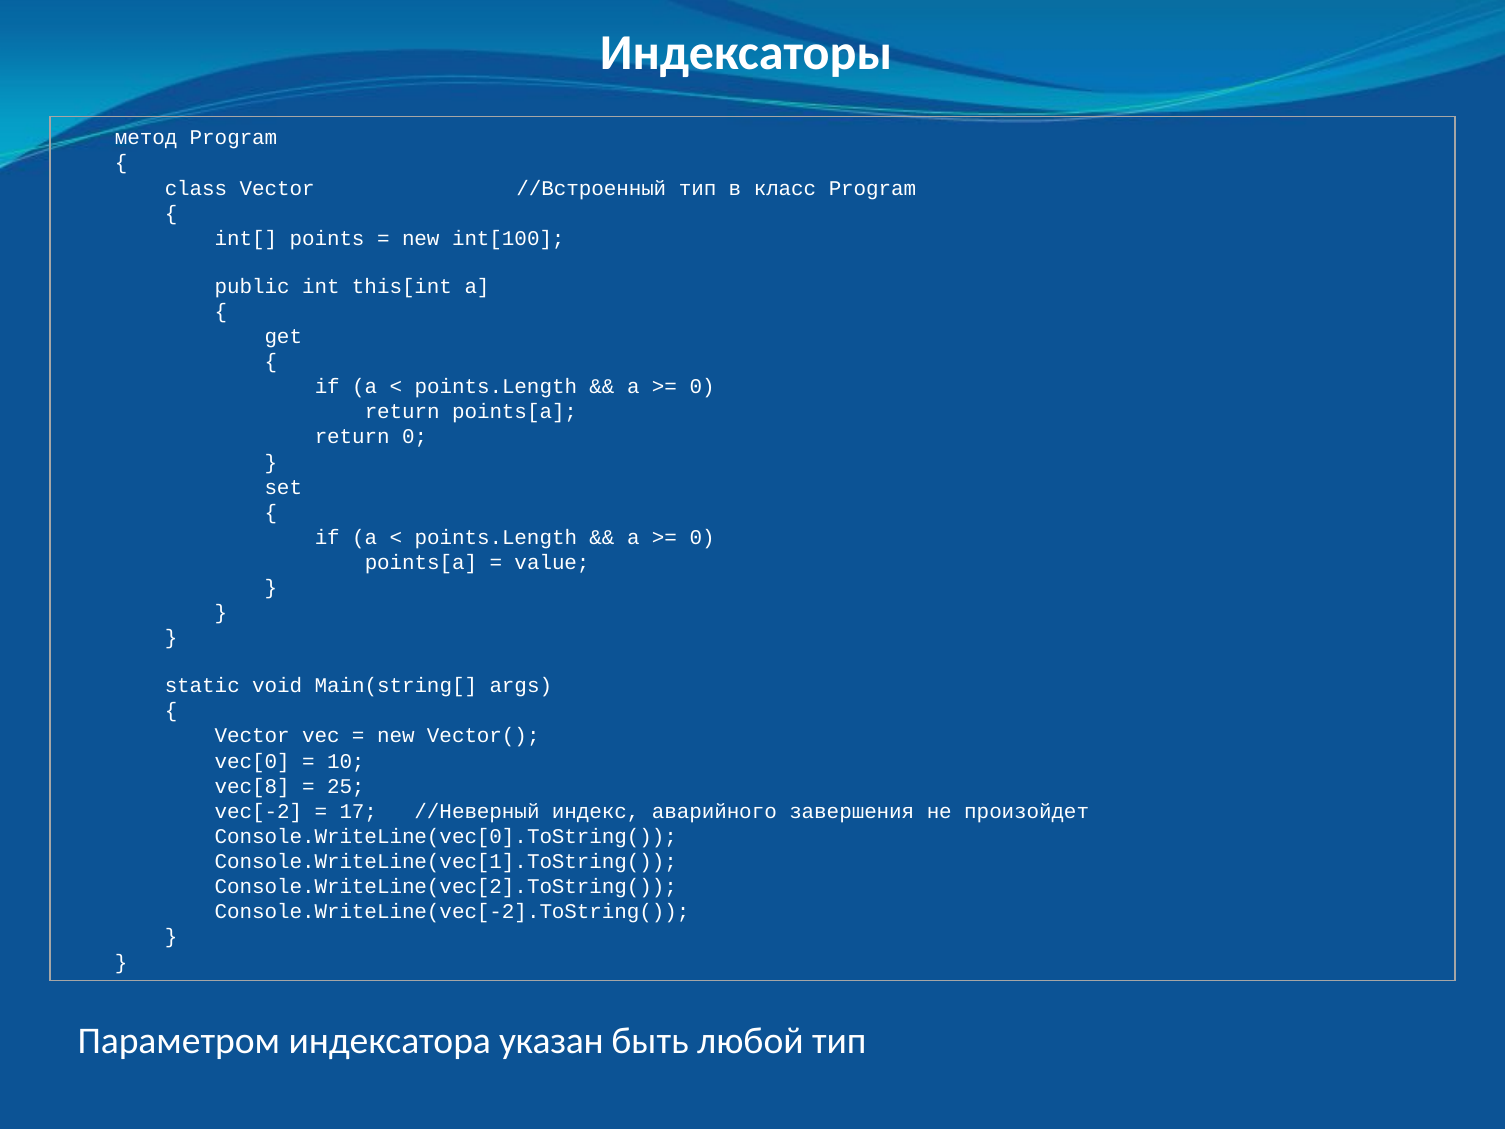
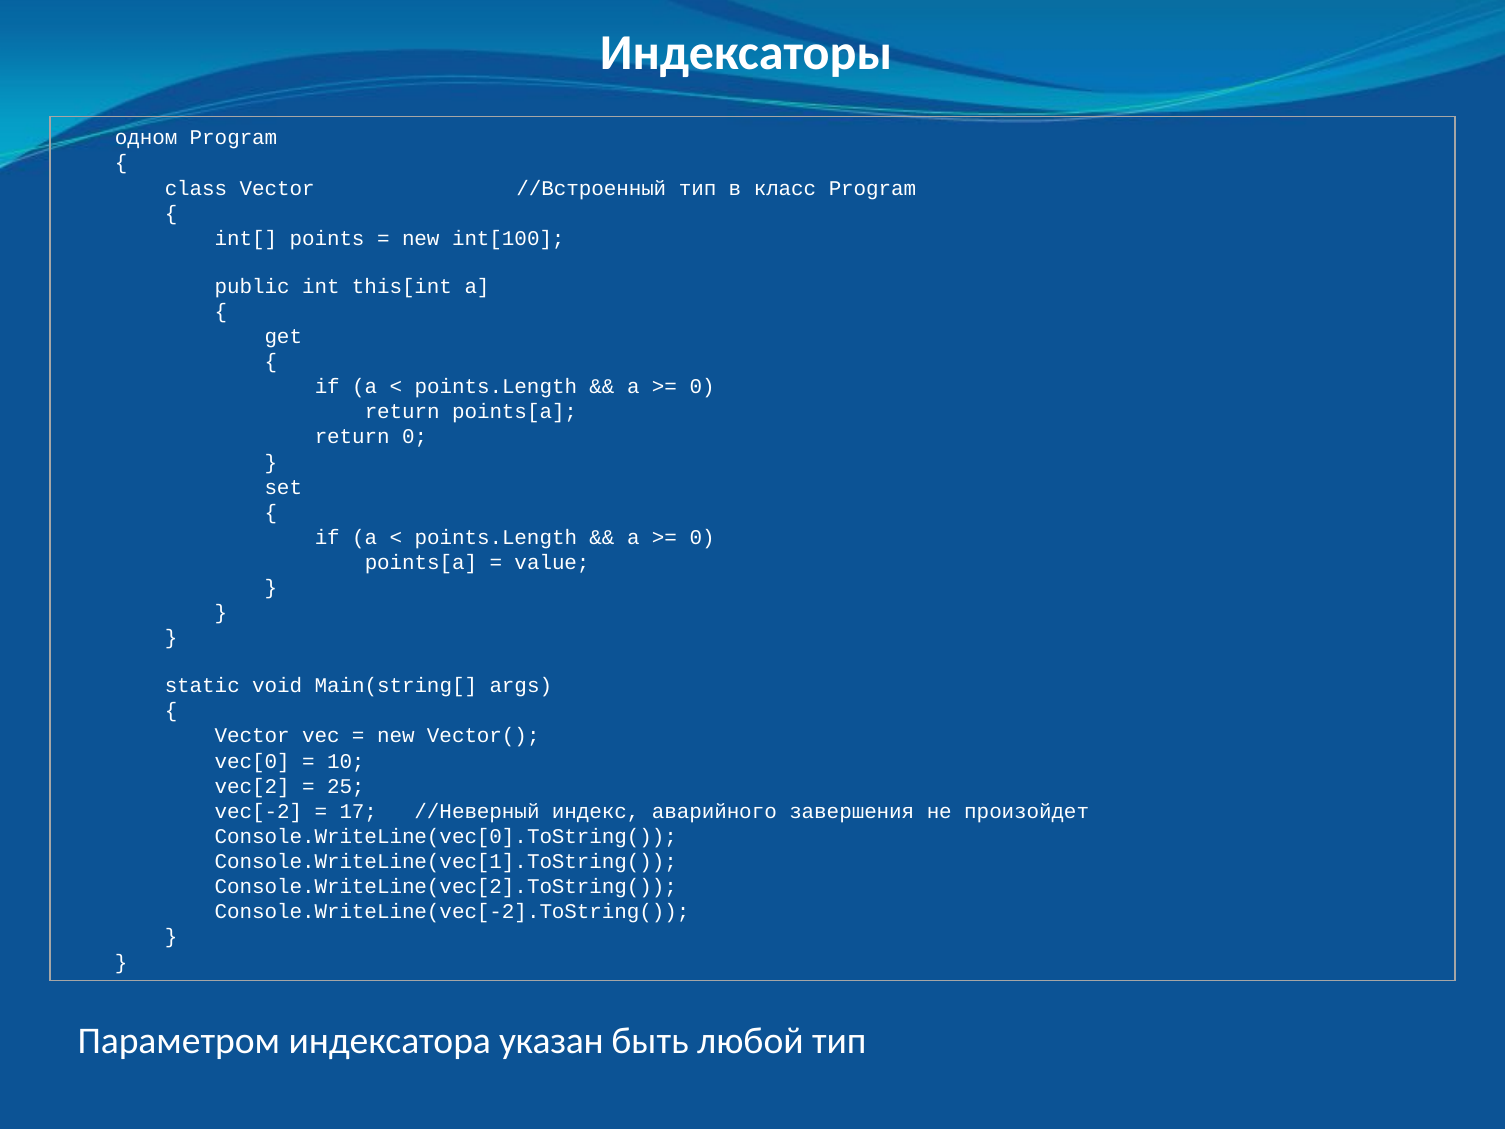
метод: метод -> одном
vec[8: vec[8 -> vec[2
